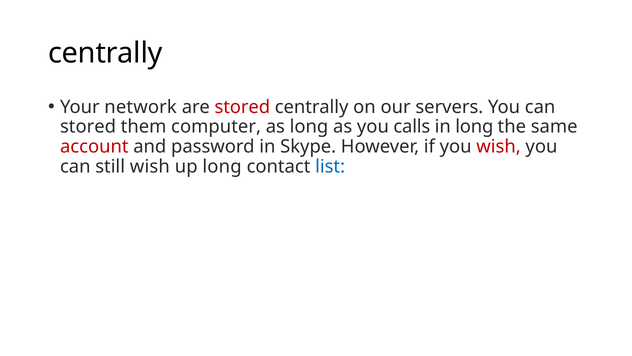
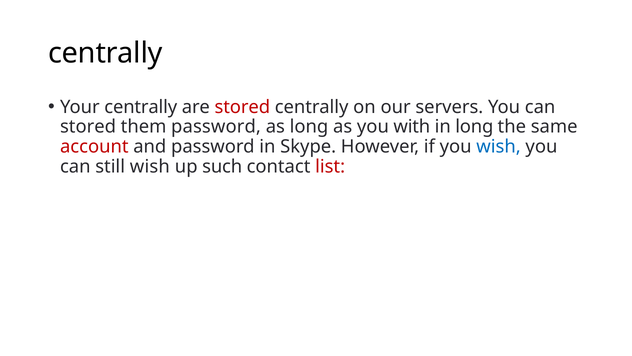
Your network: network -> centrally
them computer: computer -> password
calls: calls -> with
wish at (499, 147) colour: red -> blue
up long: long -> such
list colour: blue -> red
